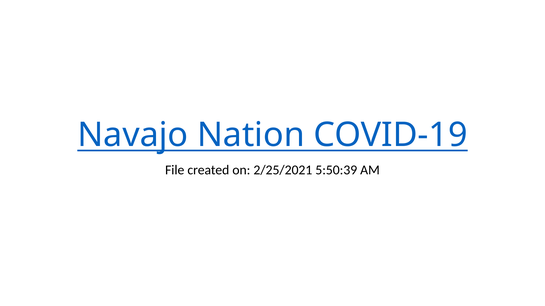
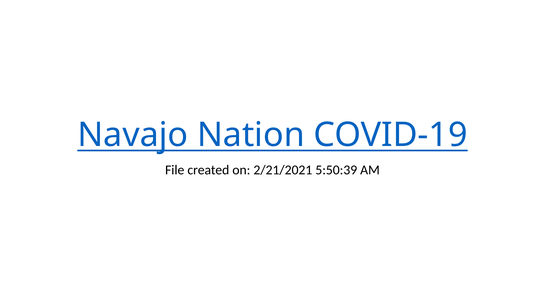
2/25/2021: 2/25/2021 -> 2/21/2021
